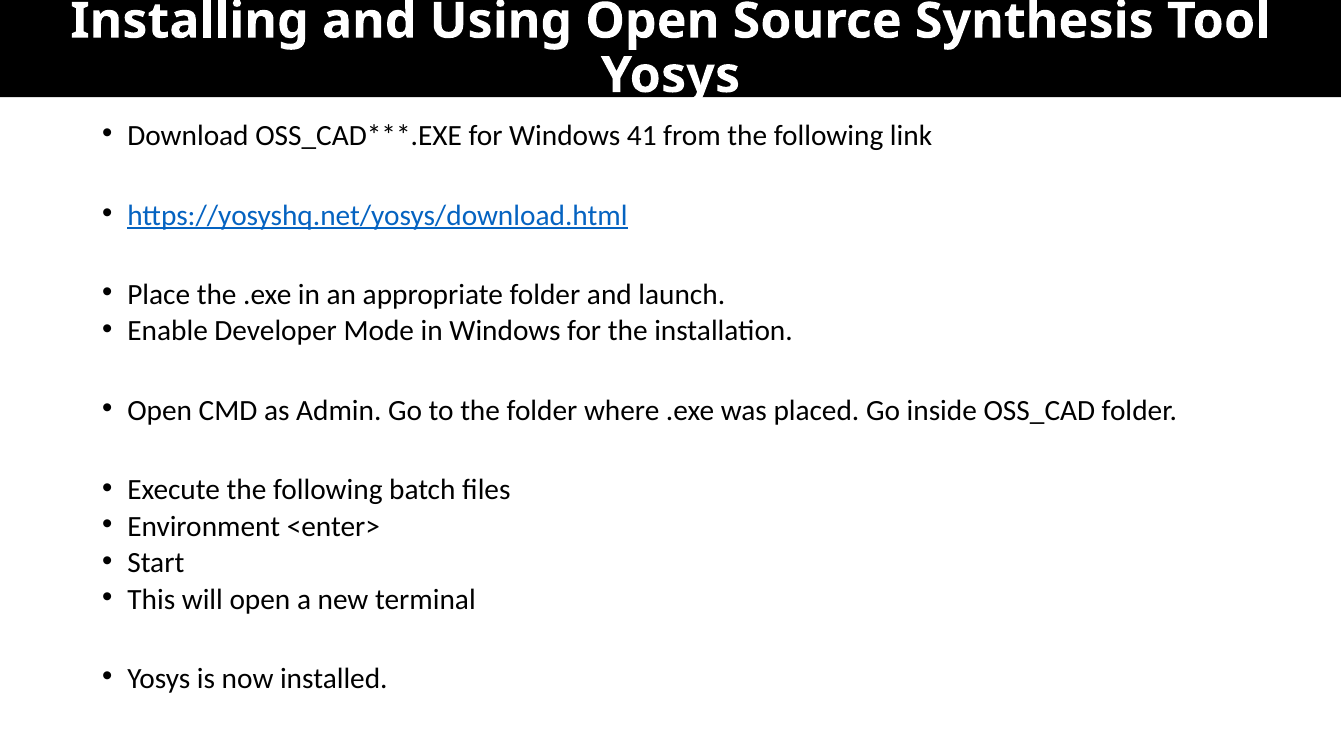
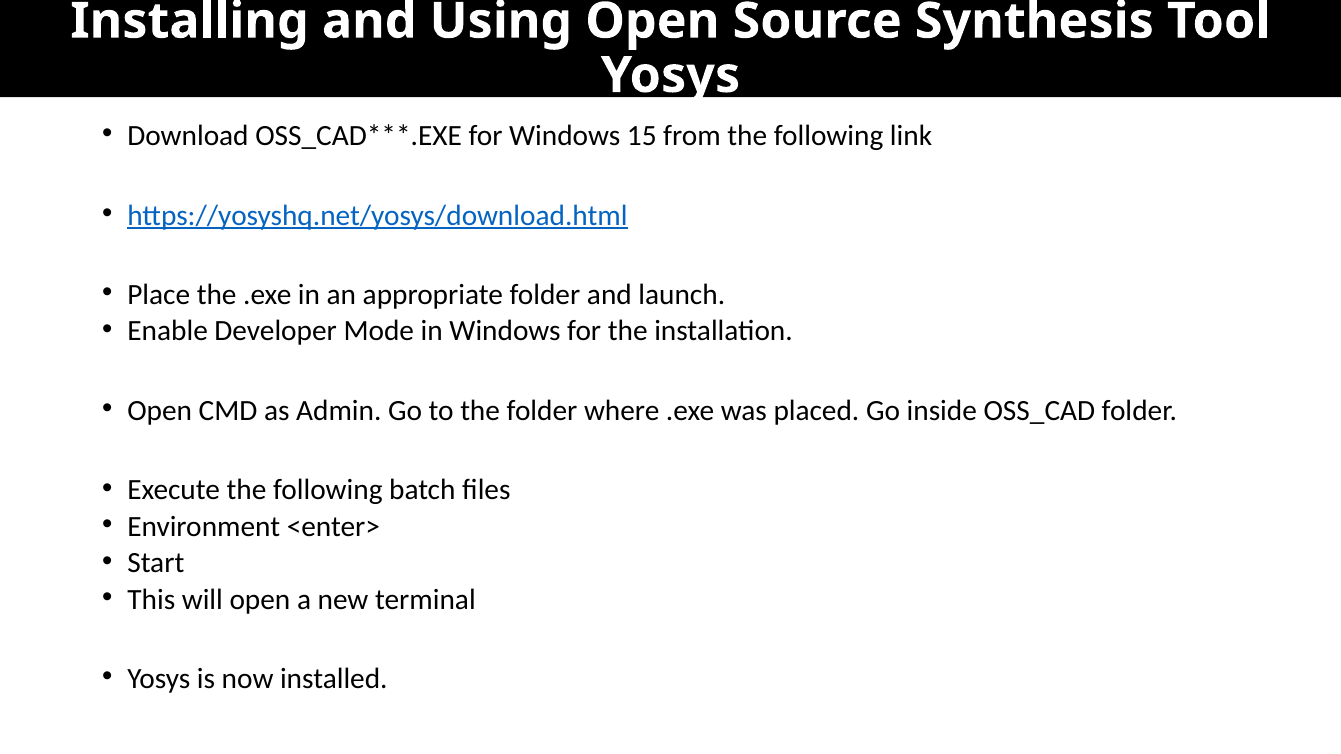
41: 41 -> 15
